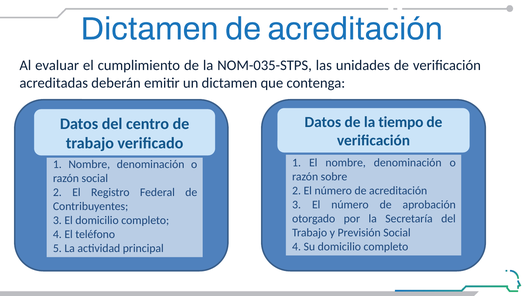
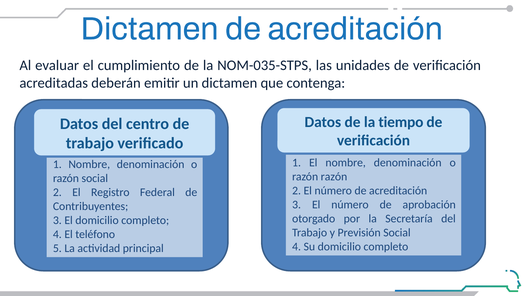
razón sobre: sobre -> razón
